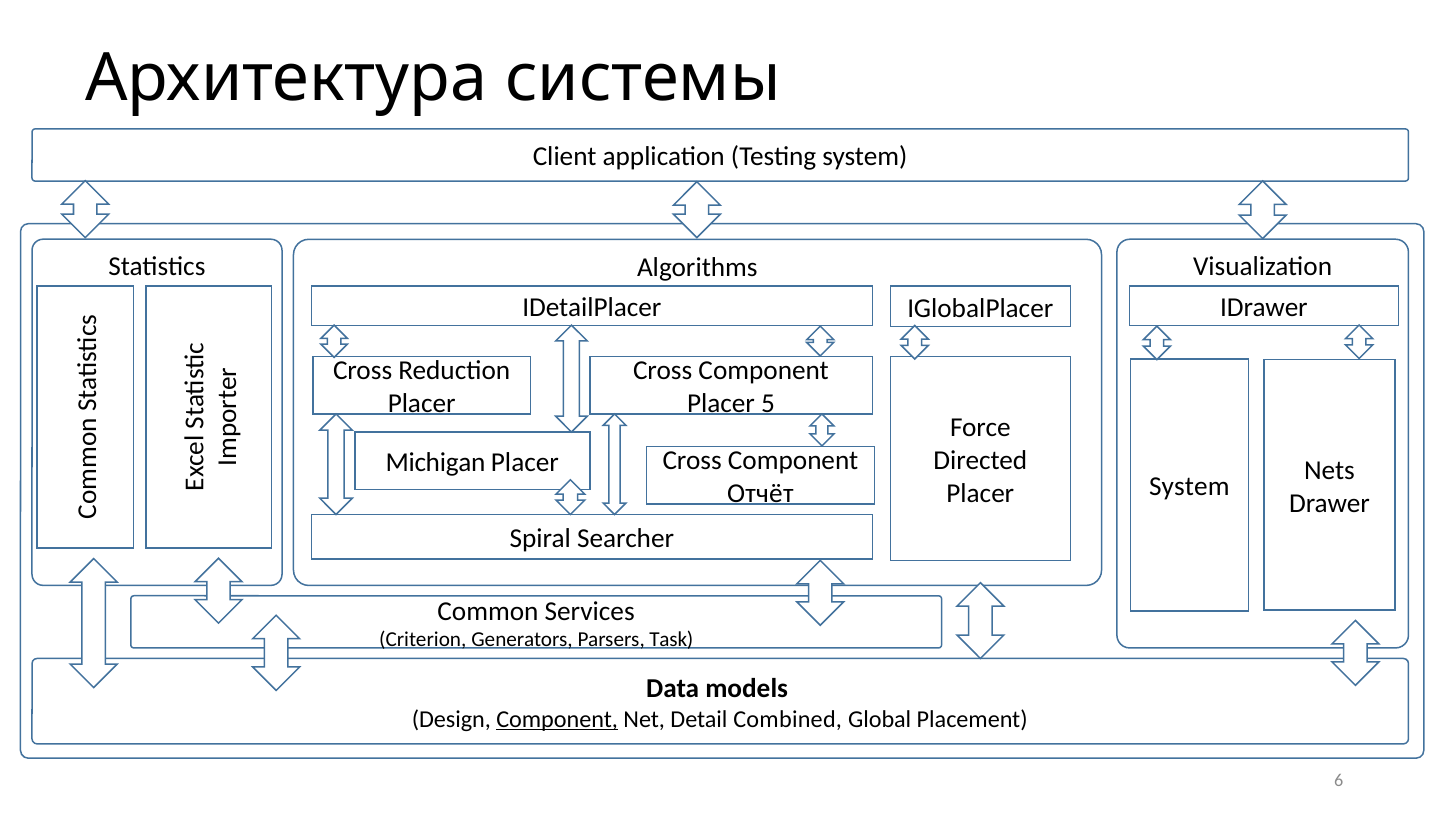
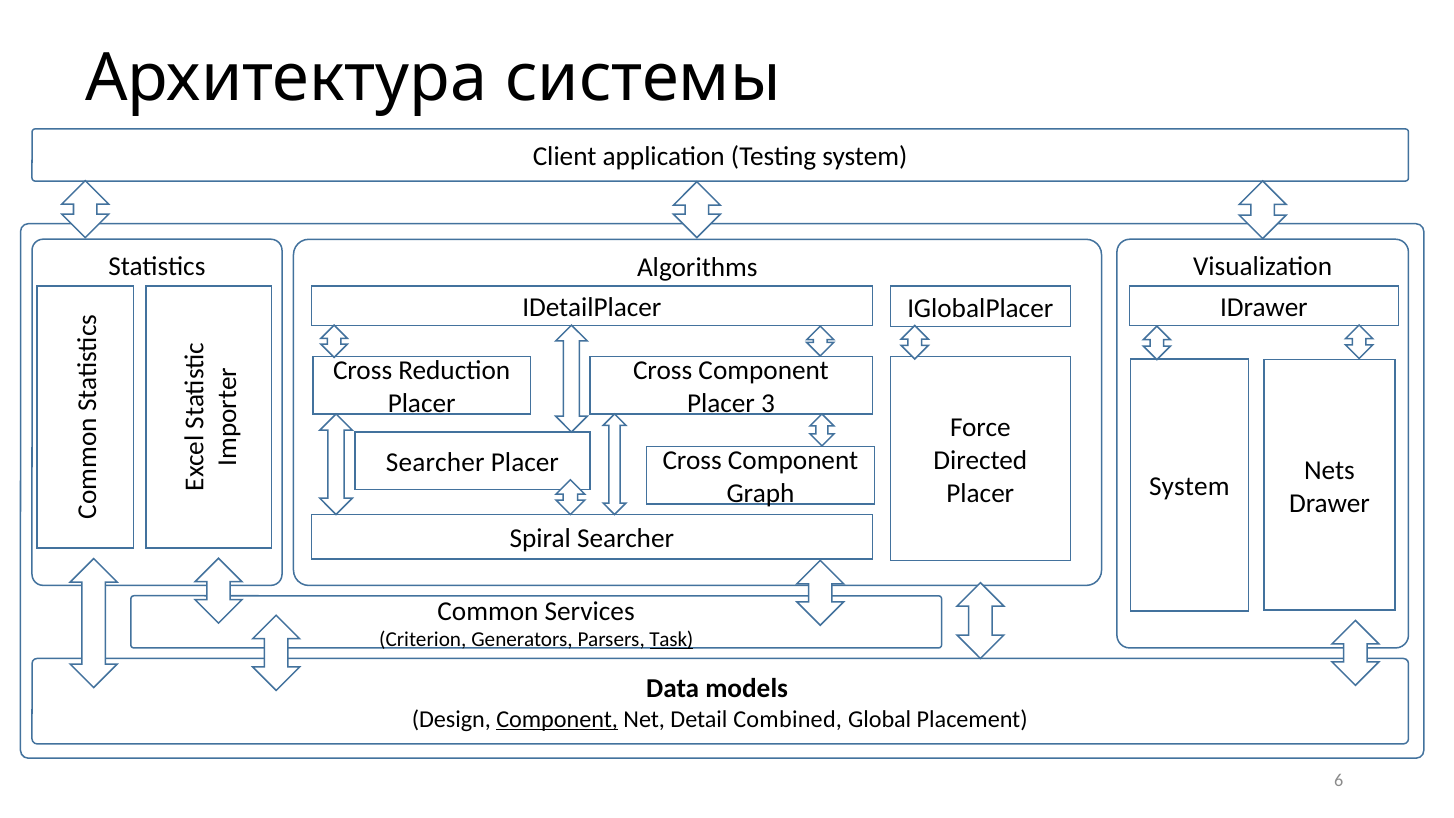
5: 5 -> 3
Michigan at (435, 463): Michigan -> Searcher
Отчёт: Отчёт -> Graph
Task underline: none -> present
